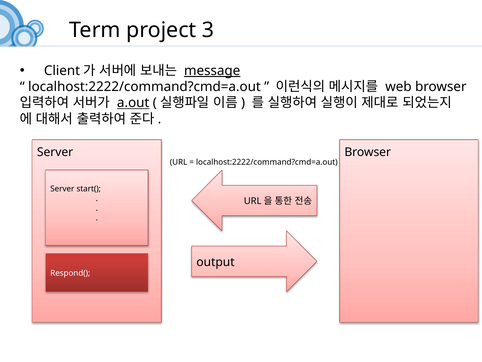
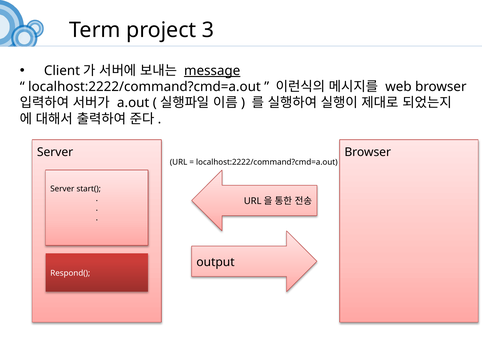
a.out underline: present -> none
